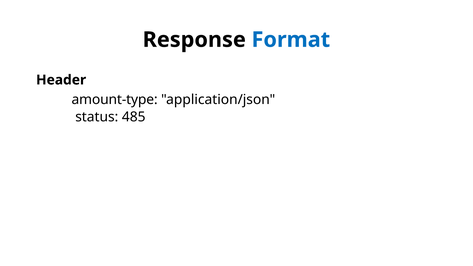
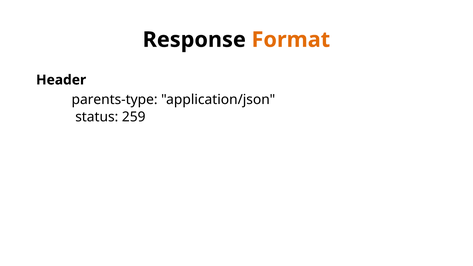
Format colour: blue -> orange
amount-type: amount-type -> parents-type
485: 485 -> 259
